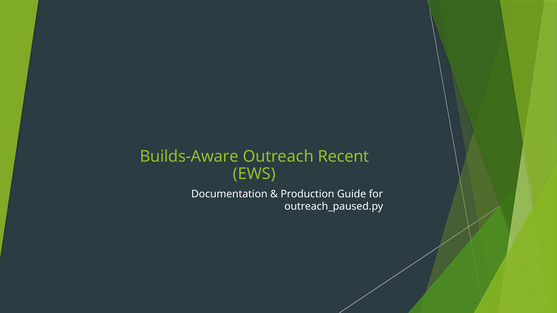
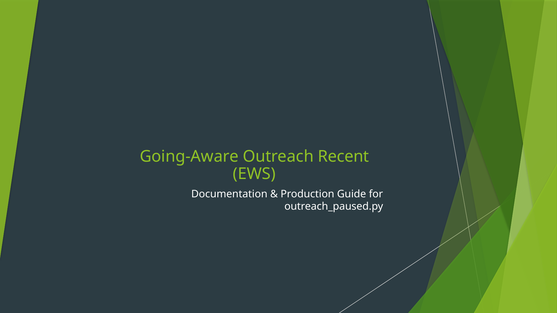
Builds-Aware: Builds-Aware -> Going-Aware
